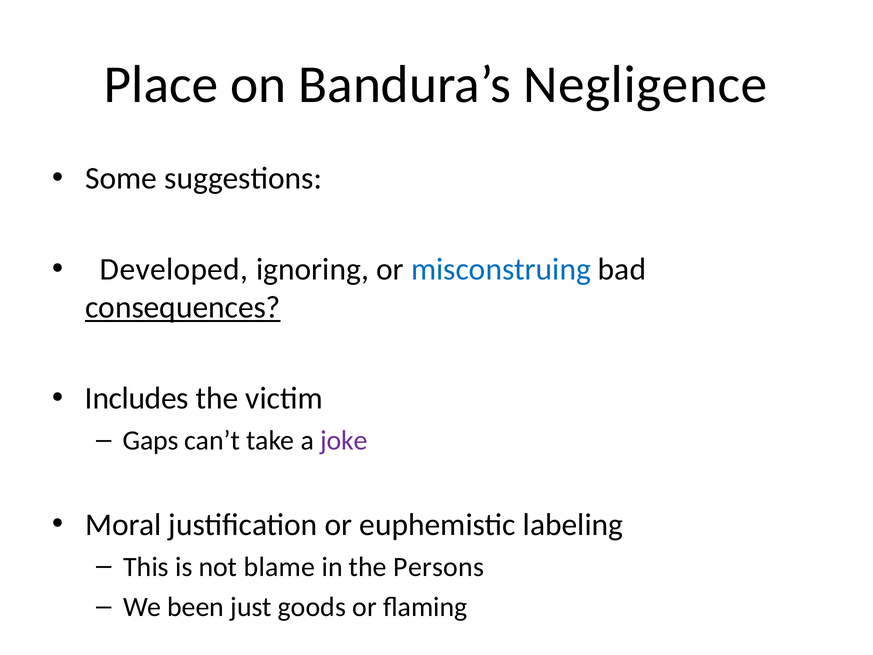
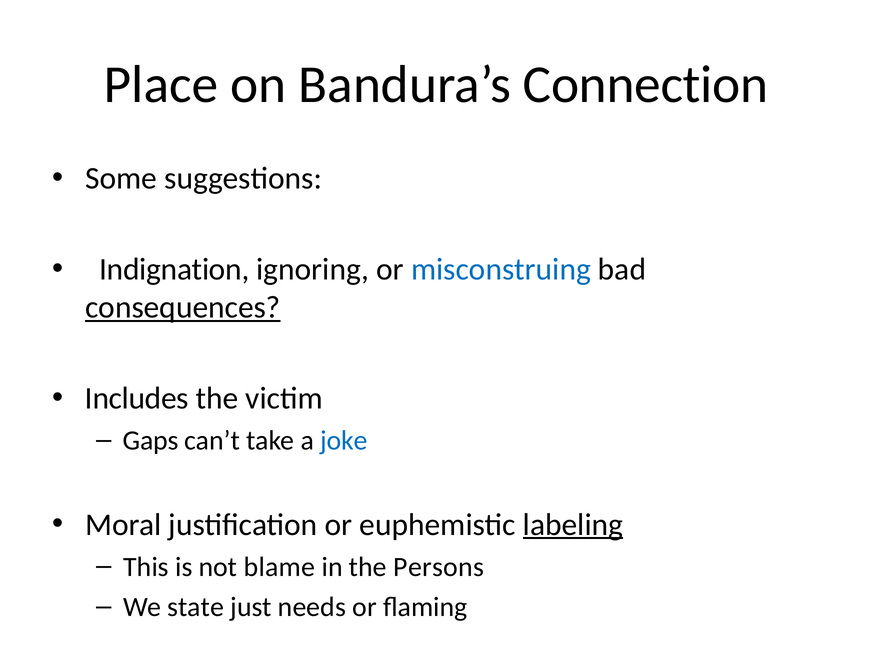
Negligence: Negligence -> Connection
Developed: Developed -> Indignation
joke colour: purple -> blue
labeling underline: none -> present
been: been -> state
goods: goods -> needs
